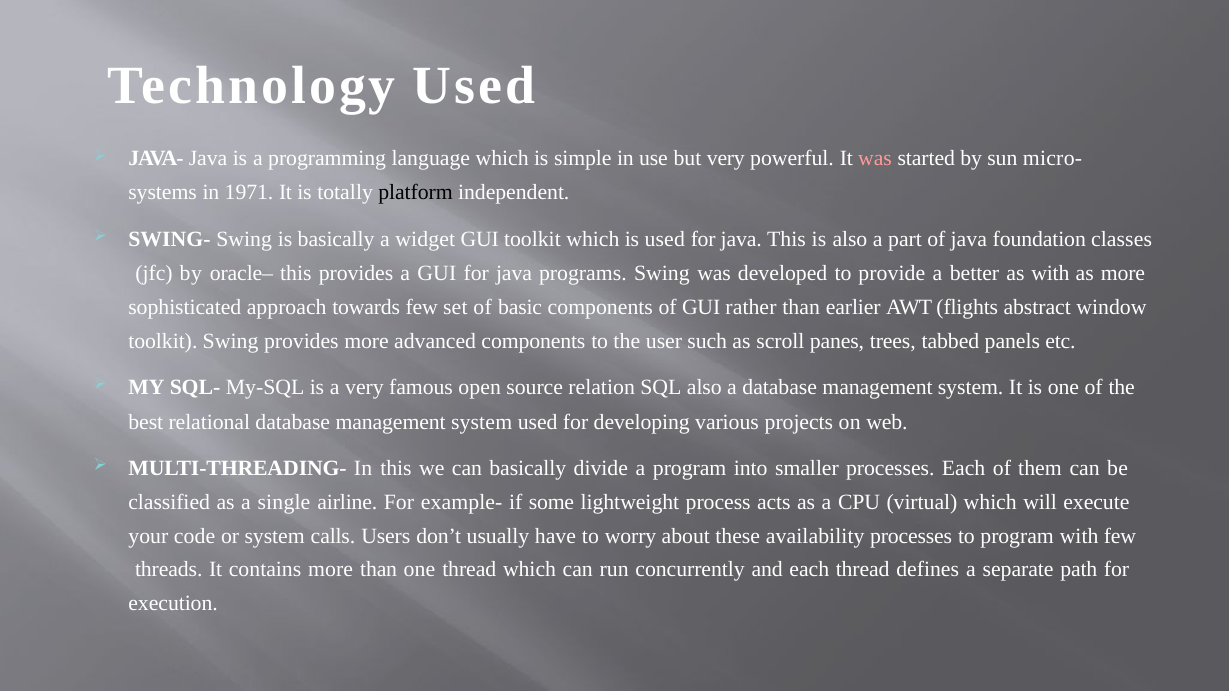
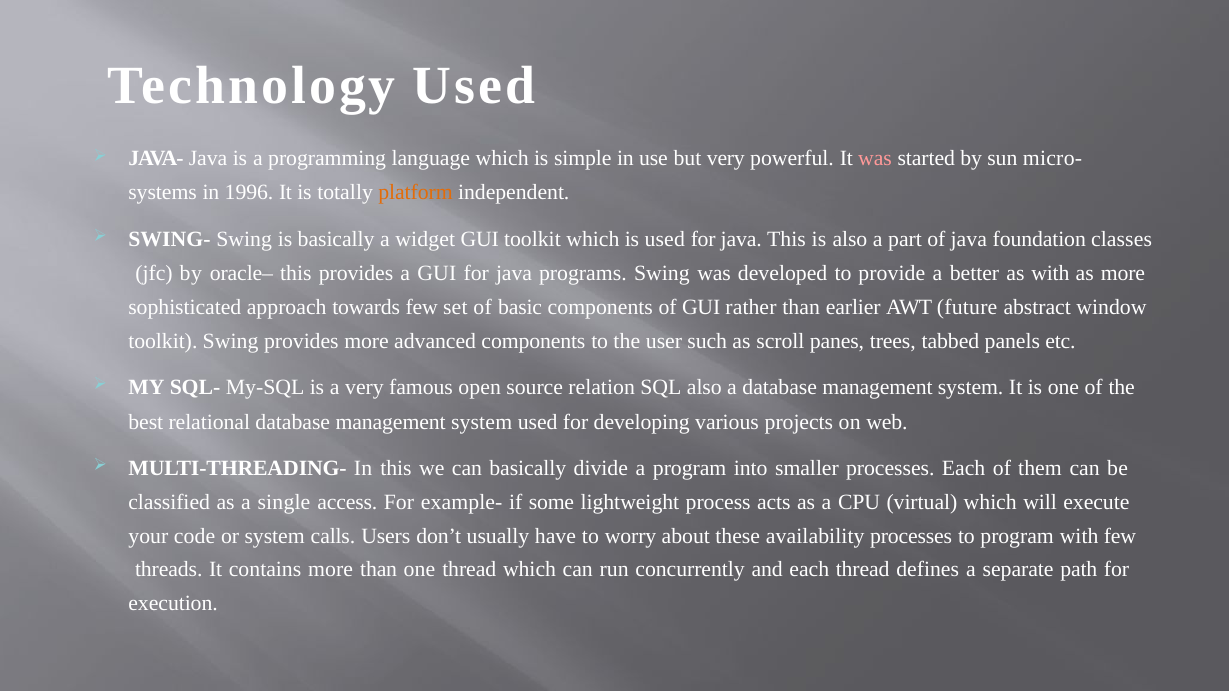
1971: 1971 -> 1996
platform colour: black -> orange
flights: flights -> future
airline: airline -> access
